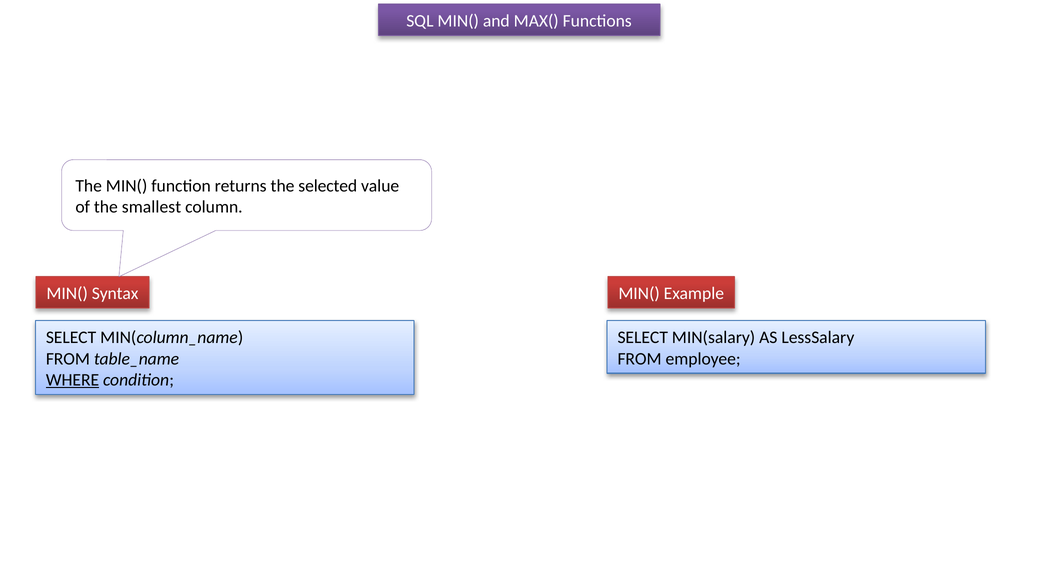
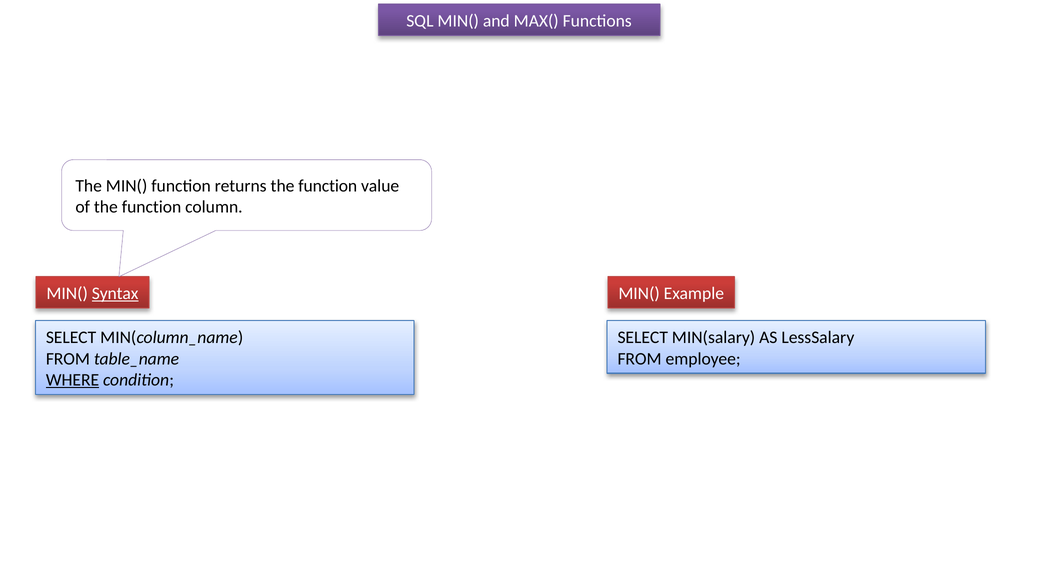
returns the selected: selected -> function
of the smallest: smallest -> function
Syntax underline: none -> present
